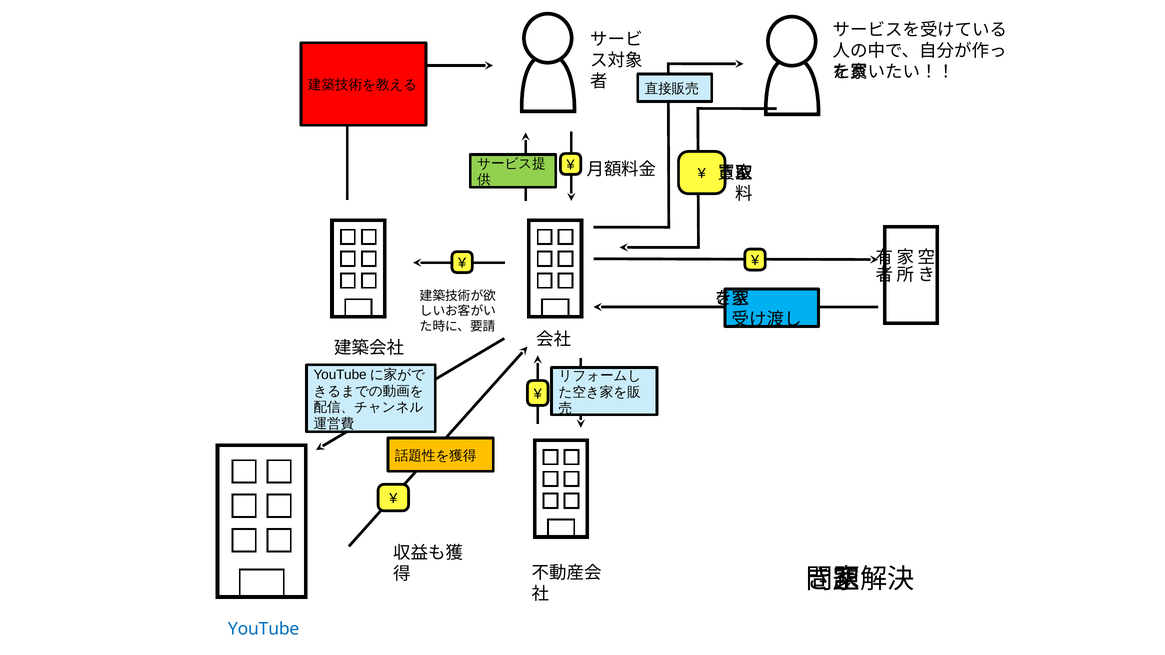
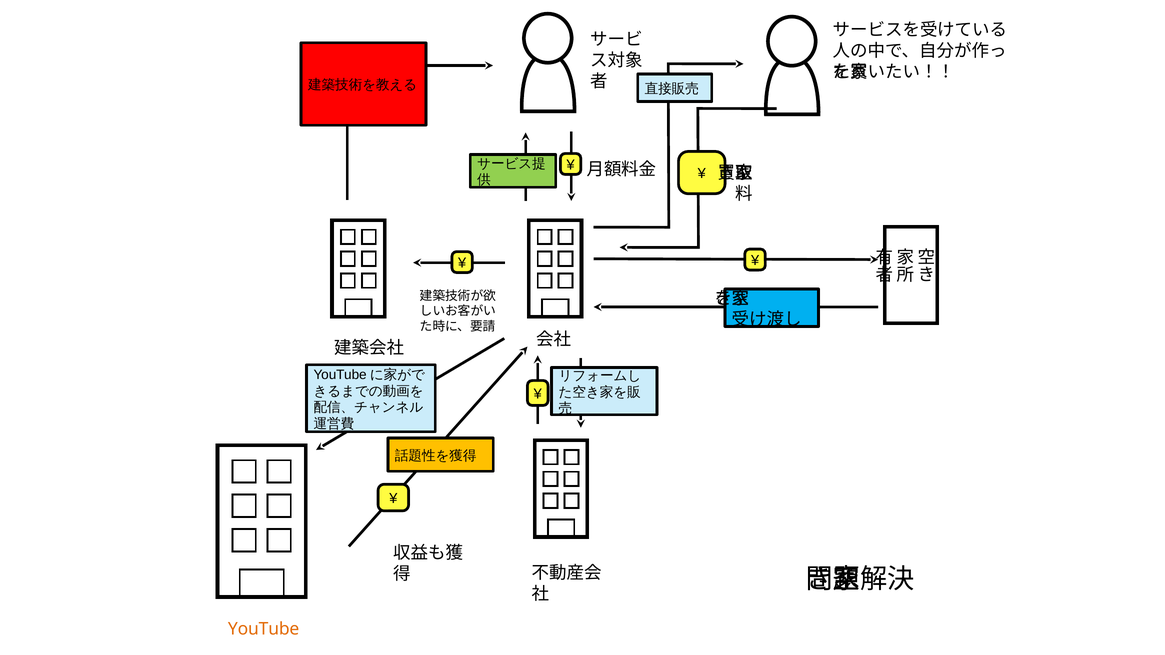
YouTube colour: blue -> orange
